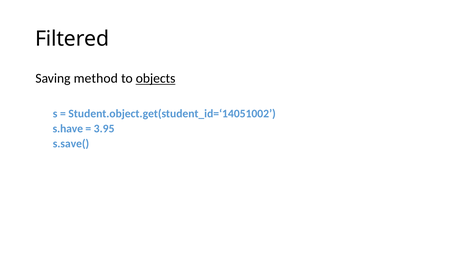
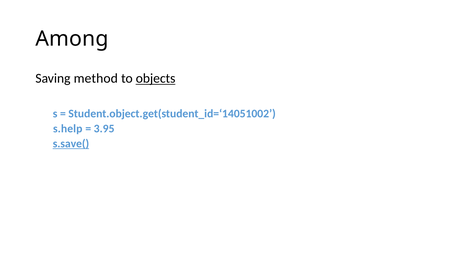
Filtered: Filtered -> Among
s.have: s.have -> s.help
s.save( underline: none -> present
